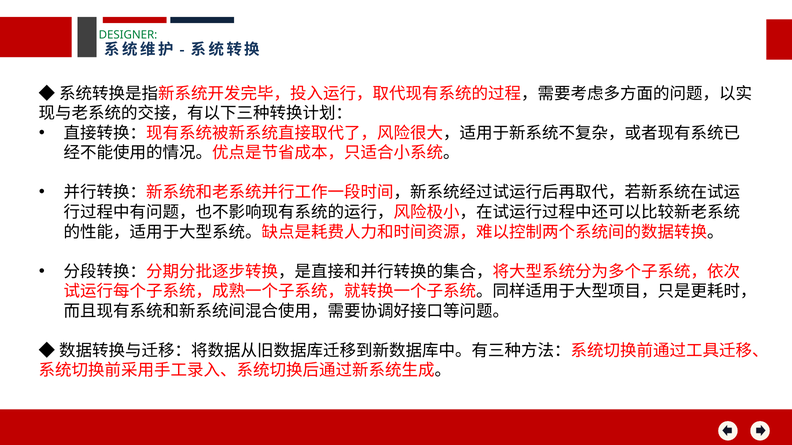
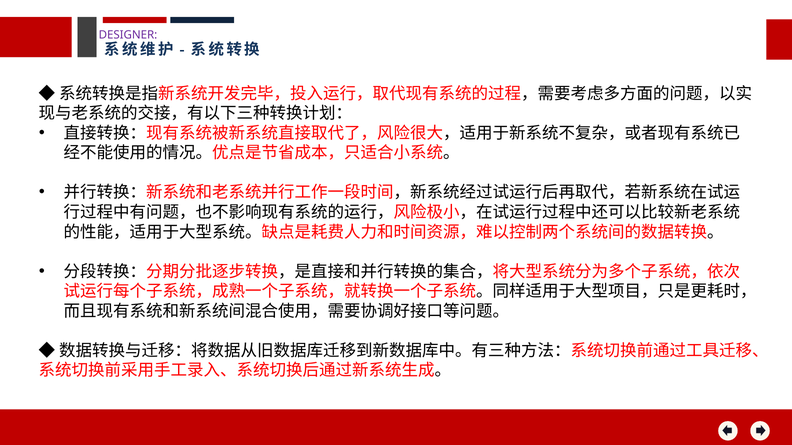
DESIGNER colour: green -> purple
